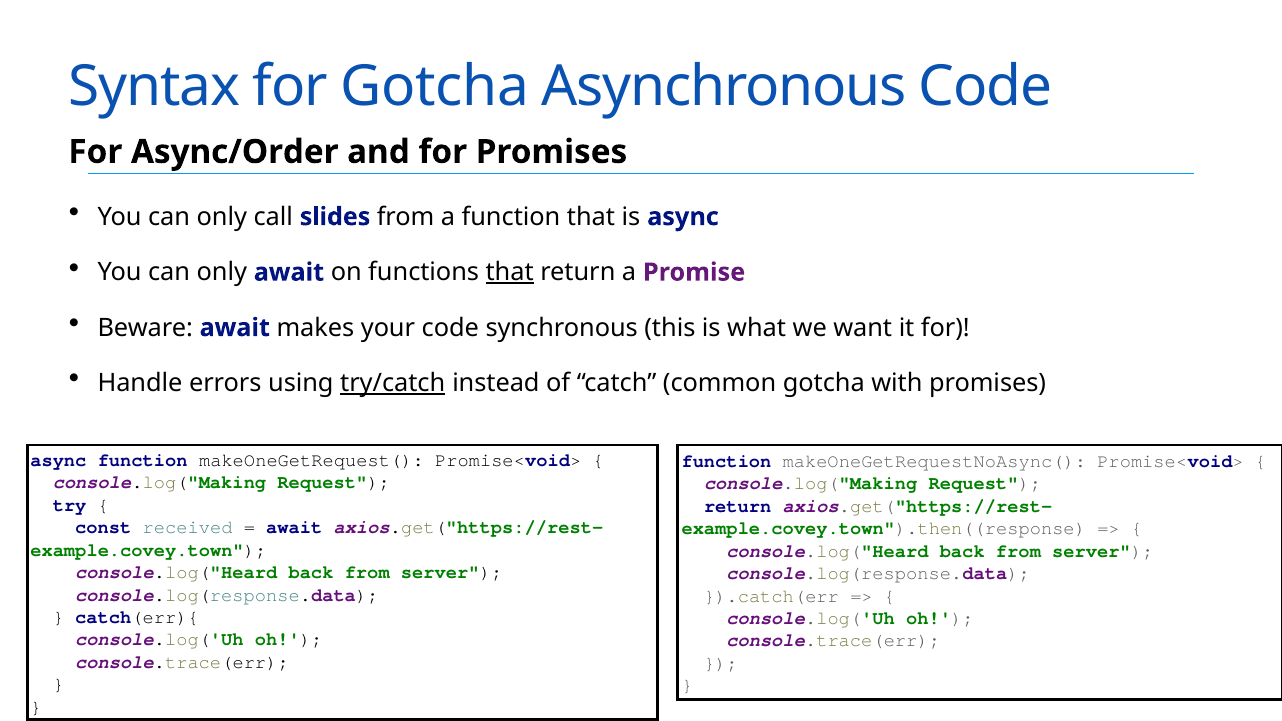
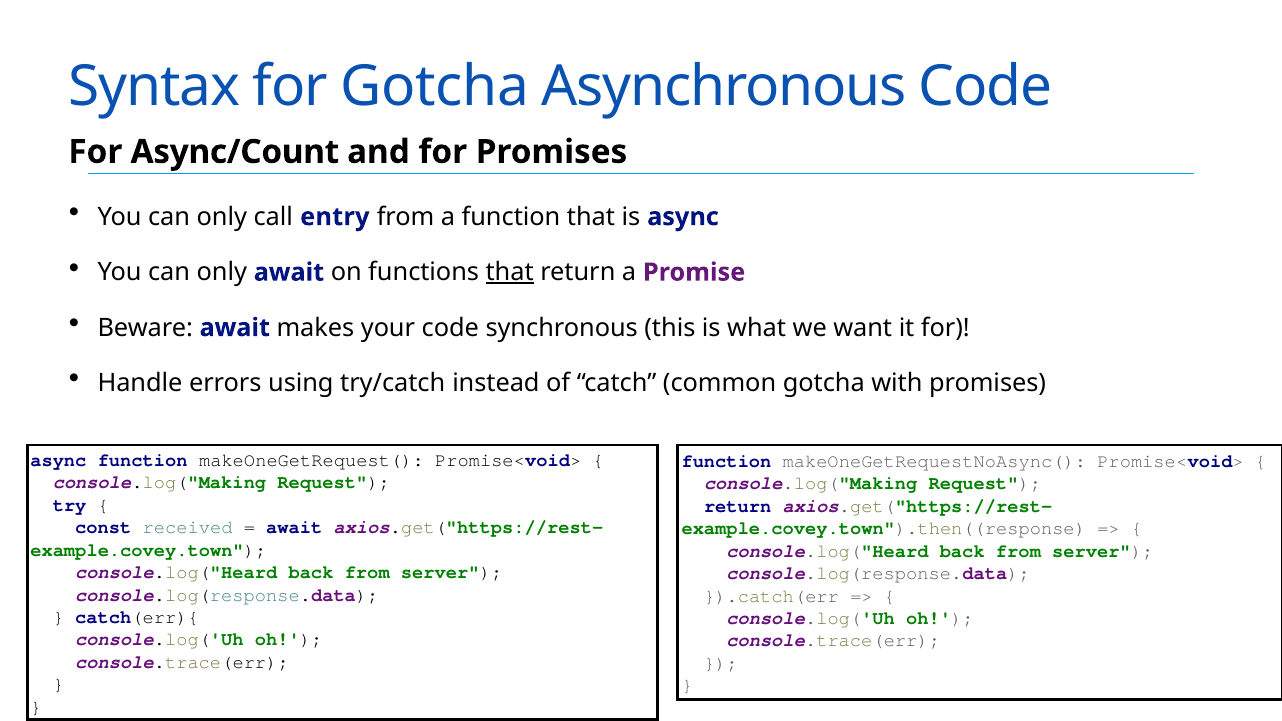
Async/Order: Async/Order -> Async/Count
slides: slides -> entry
try/catch underline: present -> none
